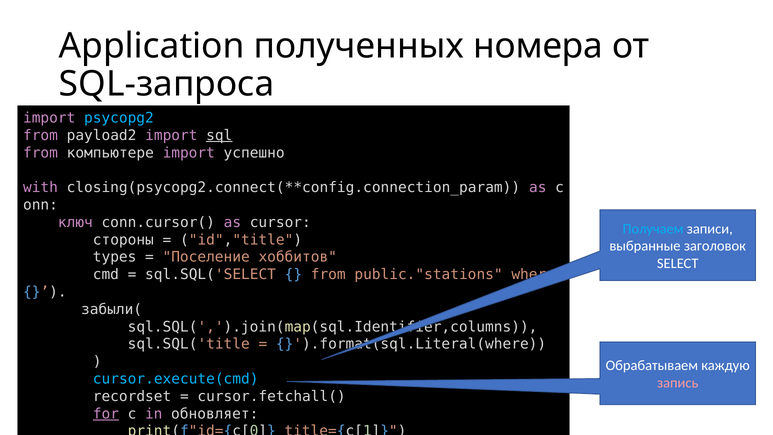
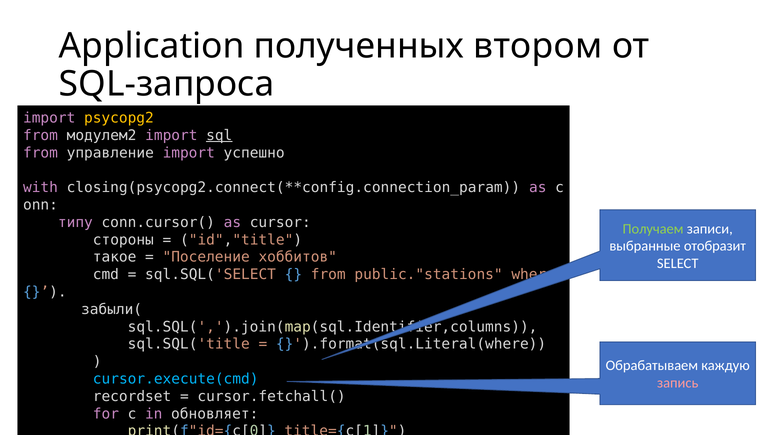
номера: номера -> втором
psycopg2 colour: light blue -> yellow
payload2: payload2 -> модулем2
компьютере: компьютере -> управление
ключ: ключ -> типу
Получаем colour: light blue -> light green
заголовок: заголовок -> отобразит
types: types -> такое
for underline: present -> none
